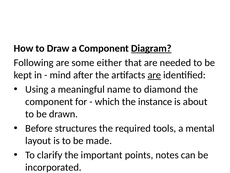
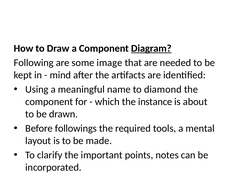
either: either -> image
are at (154, 75) underline: present -> none
structures: structures -> followings
